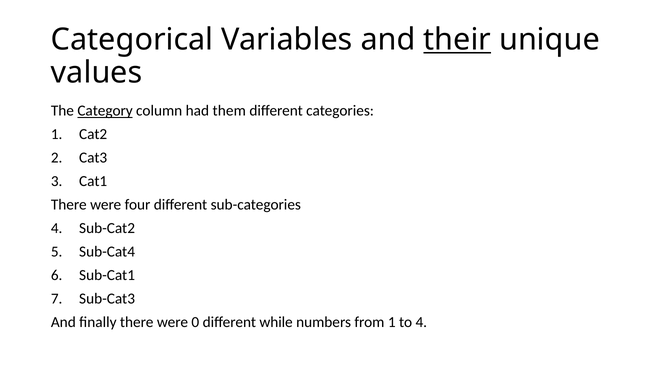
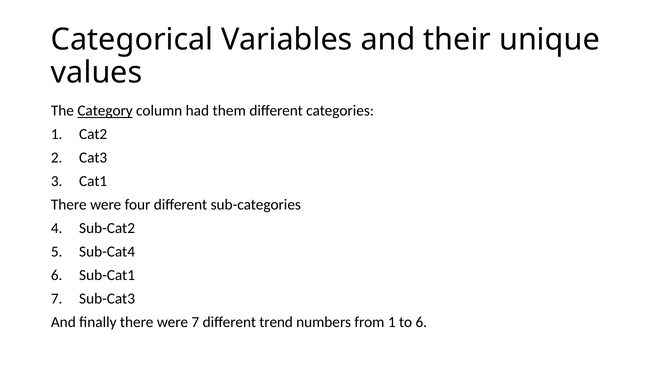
their underline: present -> none
were 0: 0 -> 7
while: while -> trend
to 4: 4 -> 6
